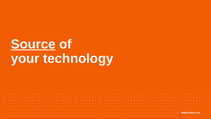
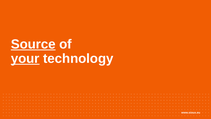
your underline: none -> present
